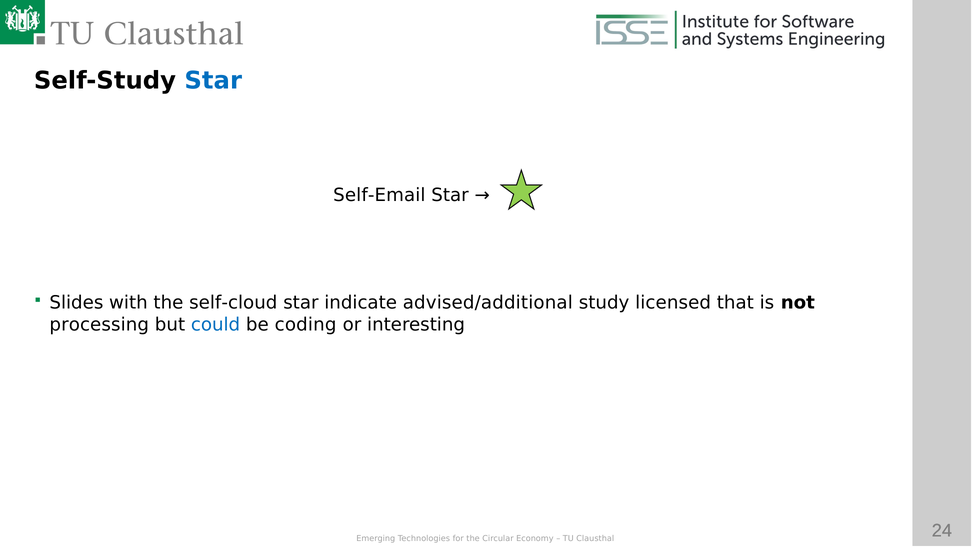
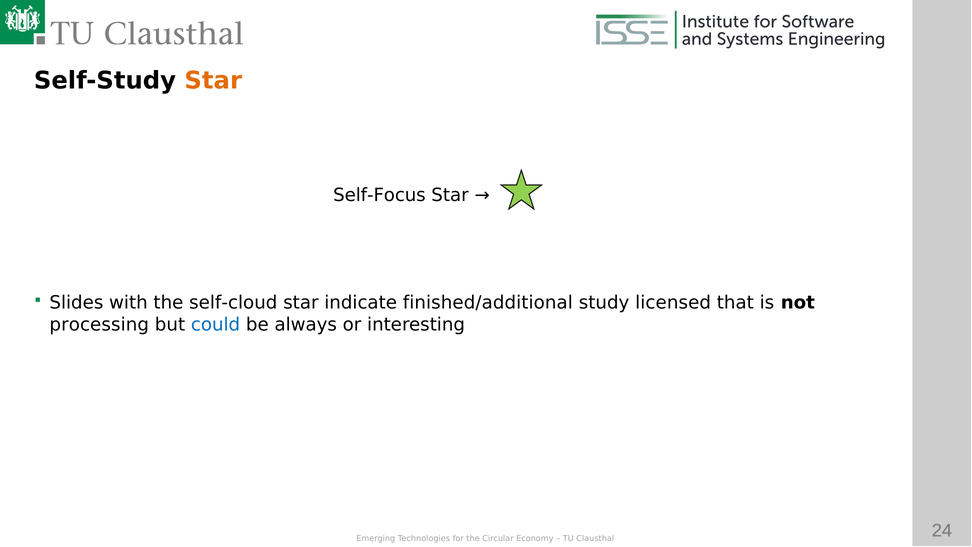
Star at (213, 81) colour: blue -> orange
Self-Email: Self-Email -> Self-Focus
advised/additional: advised/additional -> finished/additional
coding: coding -> always
